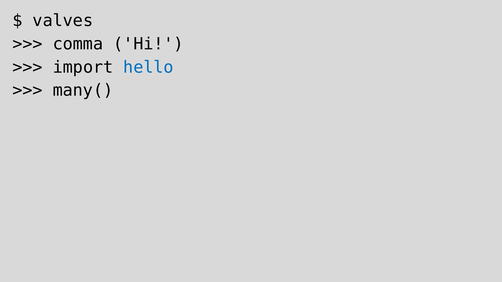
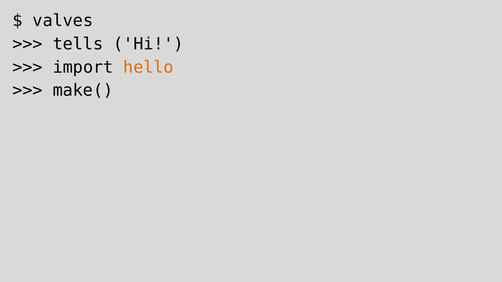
comma: comma -> tells
hello colour: blue -> orange
many(: many( -> make(
